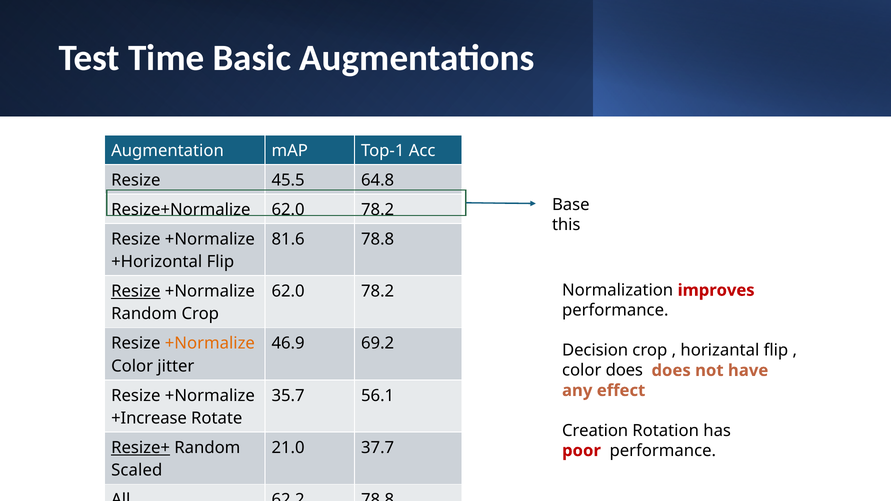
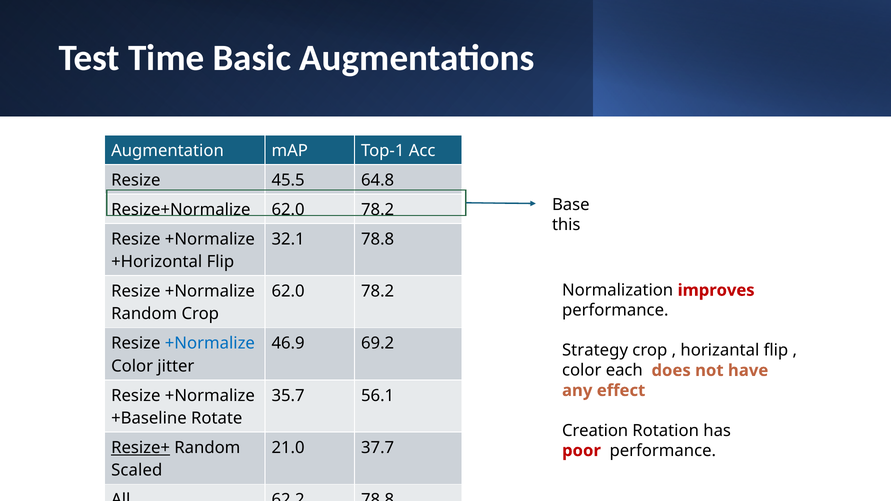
81.6: 81.6 -> 32.1
Resize at (136, 291) underline: present -> none
+Normalize at (210, 344) colour: orange -> blue
Decision: Decision -> Strategy
color does: does -> each
+Increase: +Increase -> +Baseline
